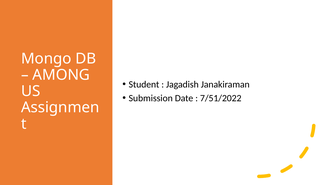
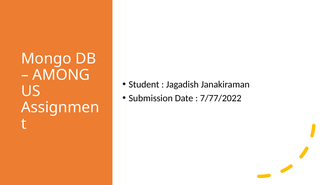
7/51/2022: 7/51/2022 -> 7/77/2022
